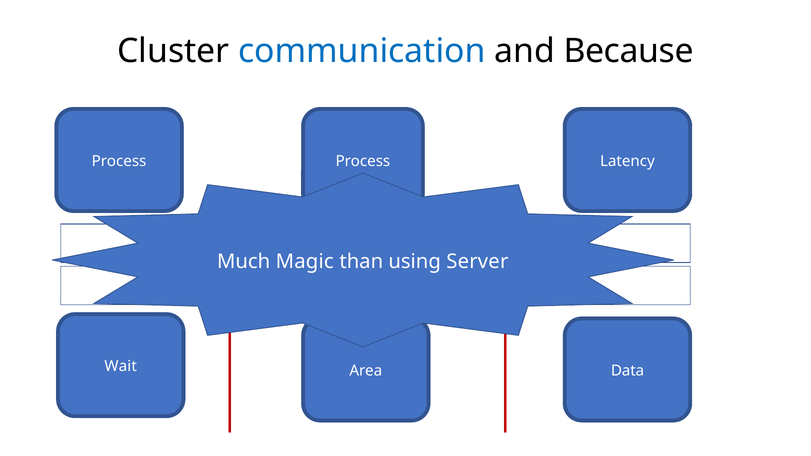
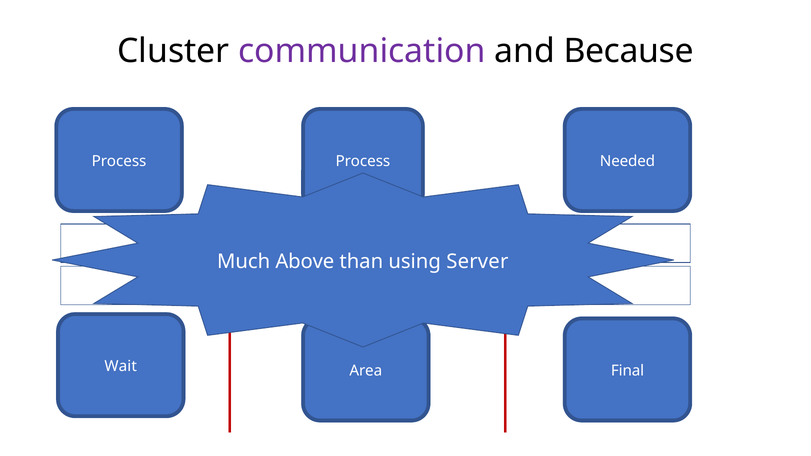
communication colour: blue -> purple
Latency: Latency -> Needed
Magic: Magic -> Above
Data: Data -> Final
